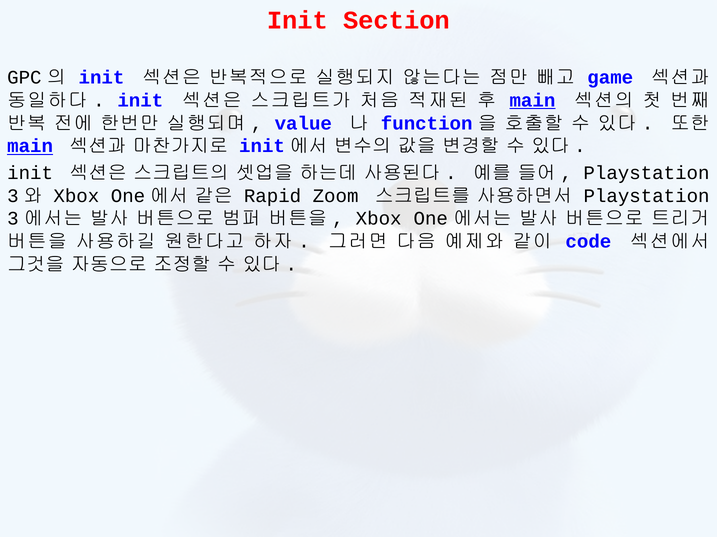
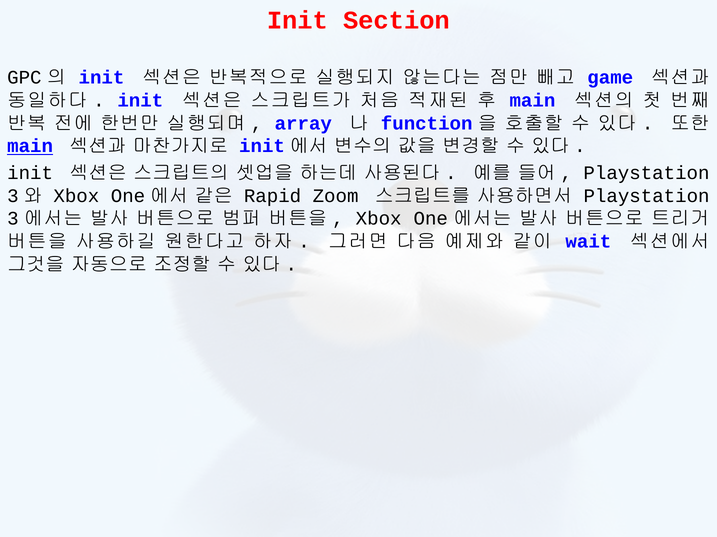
main at (532, 100) underline: present -> none
value: value -> array
code: code -> wait
